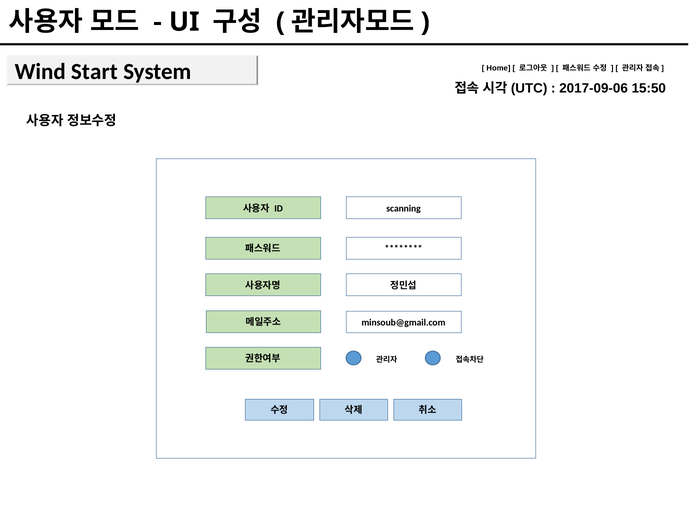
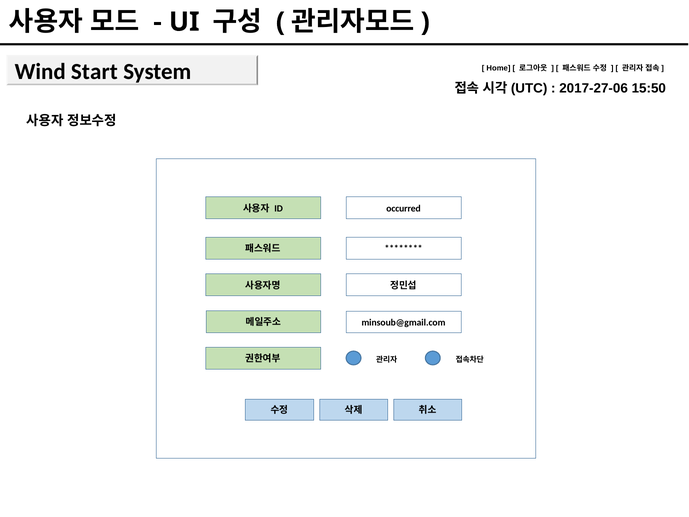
2017-09-06: 2017-09-06 -> 2017-27-06
scanning: scanning -> occurred
